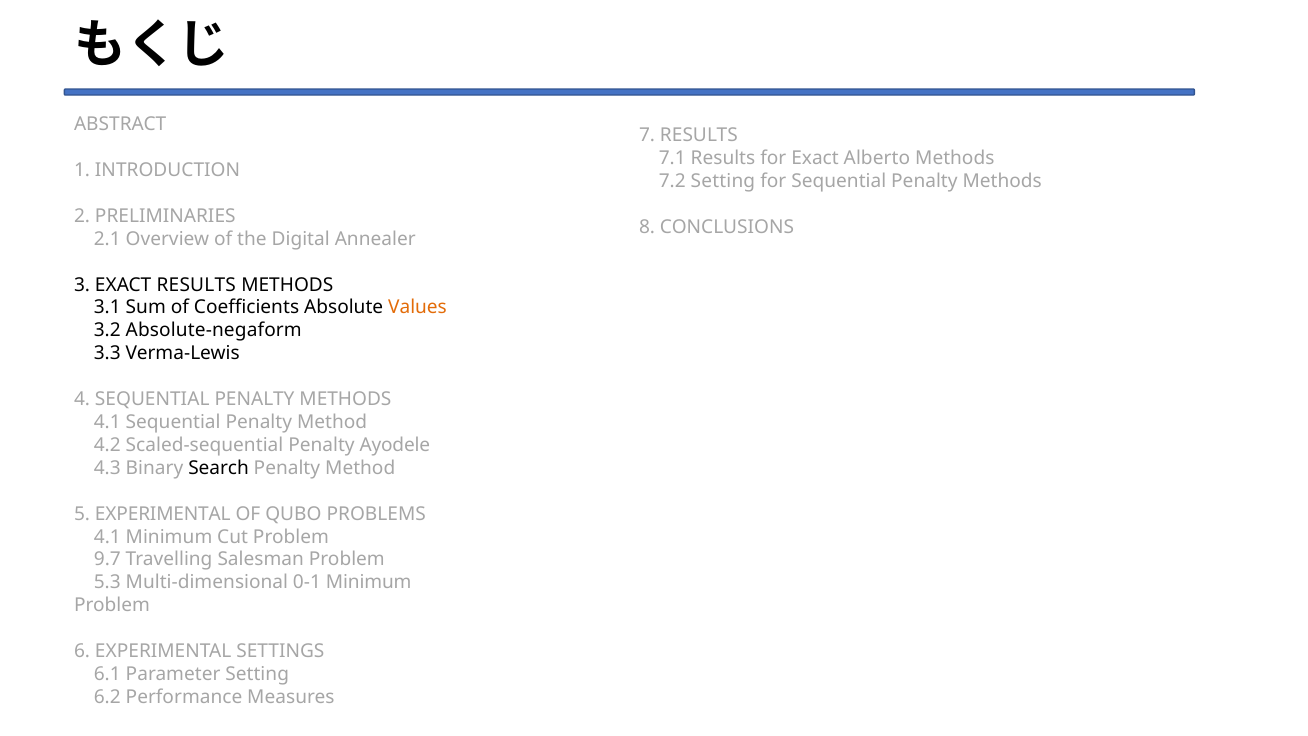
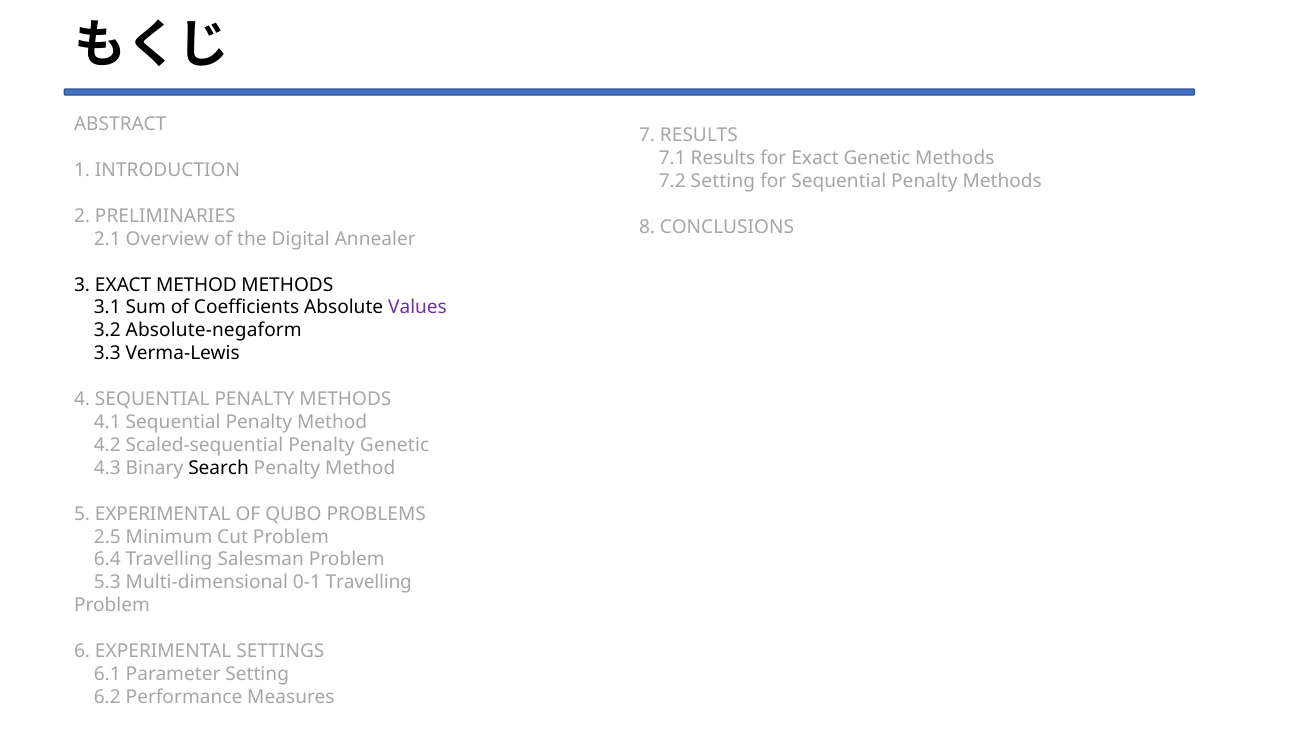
Exact Alberto: Alberto -> Genetic
EXACT RESULTS: RESULTS -> METHOD
Values colour: orange -> purple
Penalty Ayodele: Ayodele -> Genetic
4.1 at (107, 537): 4.1 -> 2.5
9.7: 9.7 -> 6.4
0-1 Minimum: Minimum -> Travelling
